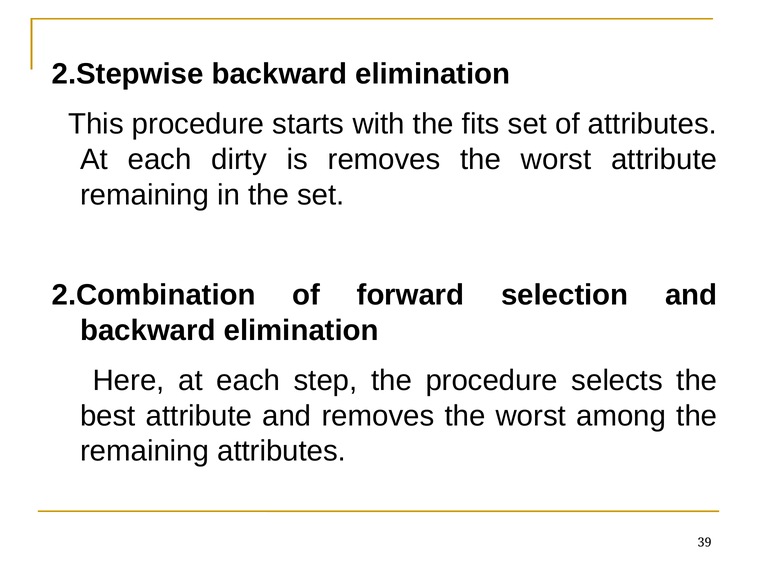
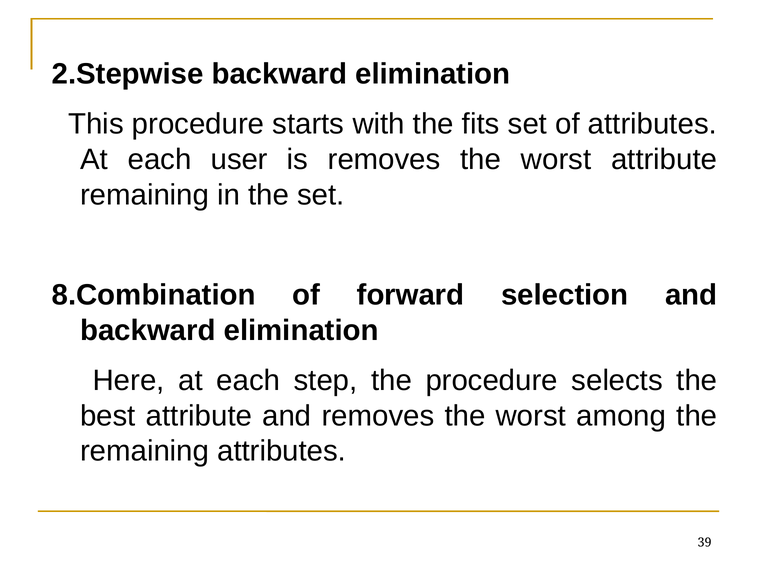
dirty: dirty -> user
2.Combination: 2.Combination -> 8.Combination
